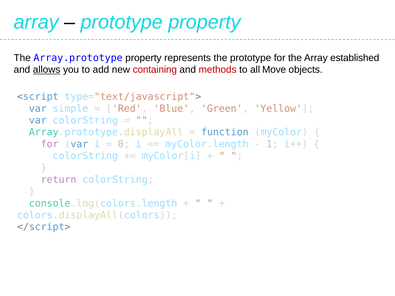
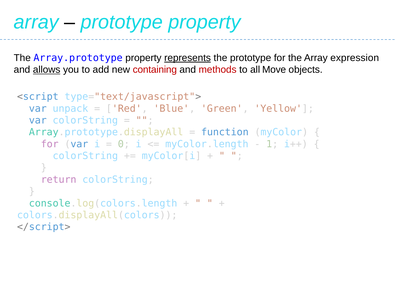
represents underline: none -> present
established: established -> expression
simple: simple -> unpack
